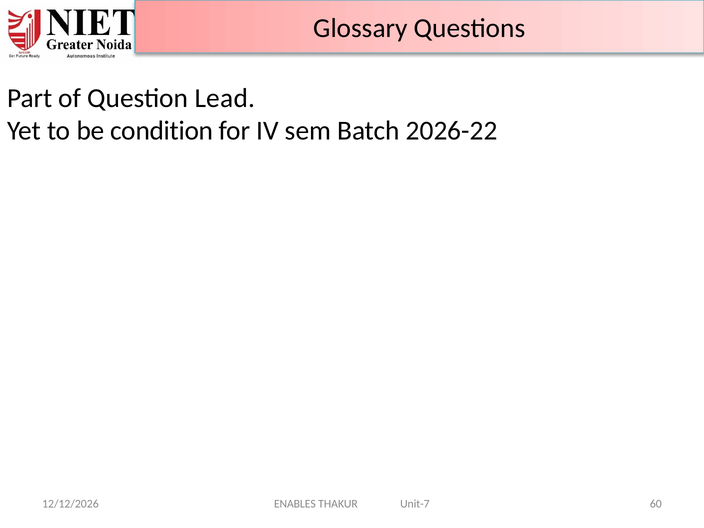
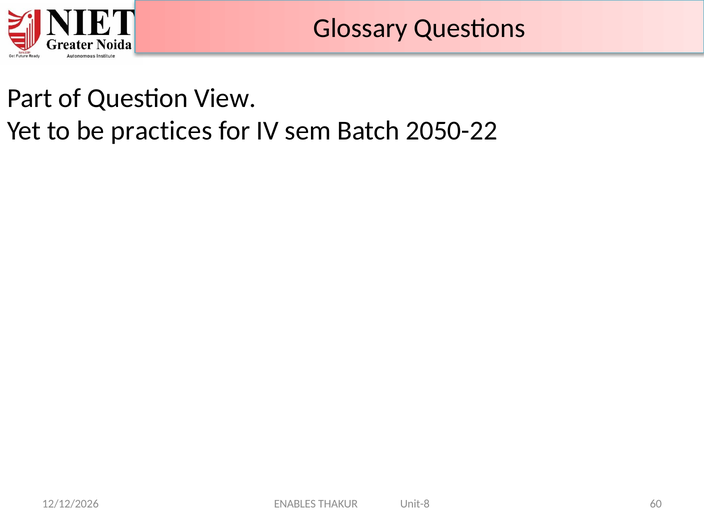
Lead: Lead -> View
condition: condition -> practices
2026-22: 2026-22 -> 2050-22
Unit-7: Unit-7 -> Unit-8
